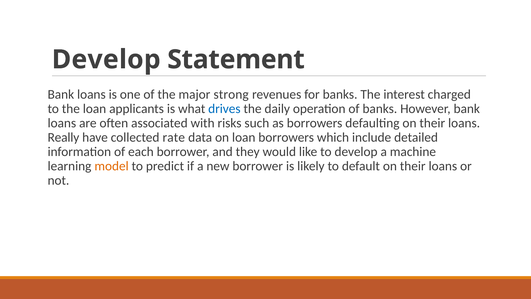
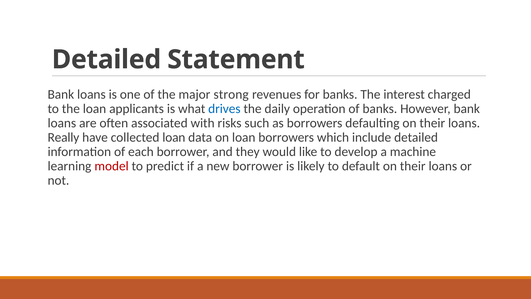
Develop at (106, 59): Develop -> Detailed
collected rate: rate -> loan
model colour: orange -> red
